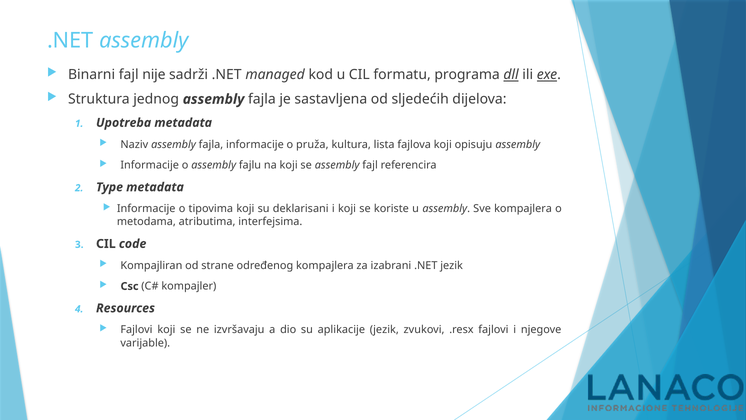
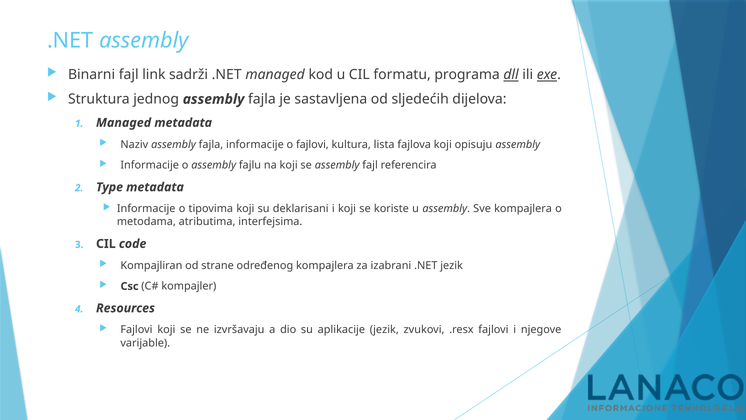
nije: nije -> link
Upotreba at (124, 123): Upotreba -> Managed
o pruža: pruža -> fajlovi
